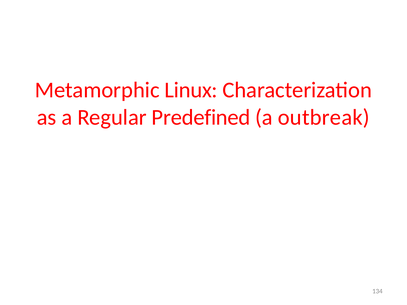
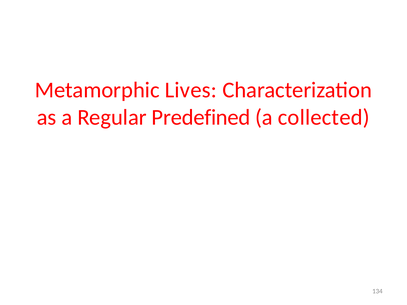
Linux: Linux -> Lives
outbreak: outbreak -> collected
